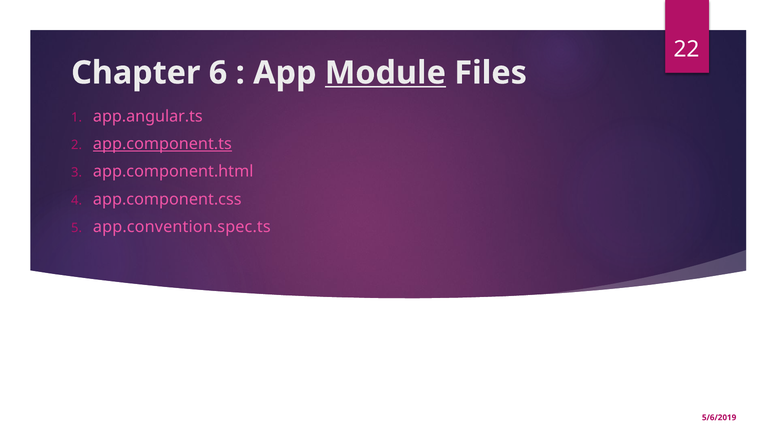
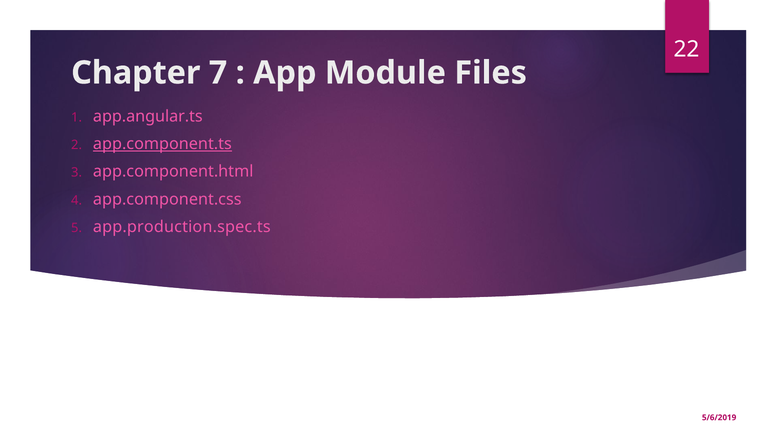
6: 6 -> 7
Module underline: present -> none
app.convention.spec.ts: app.convention.spec.ts -> app.production.spec.ts
